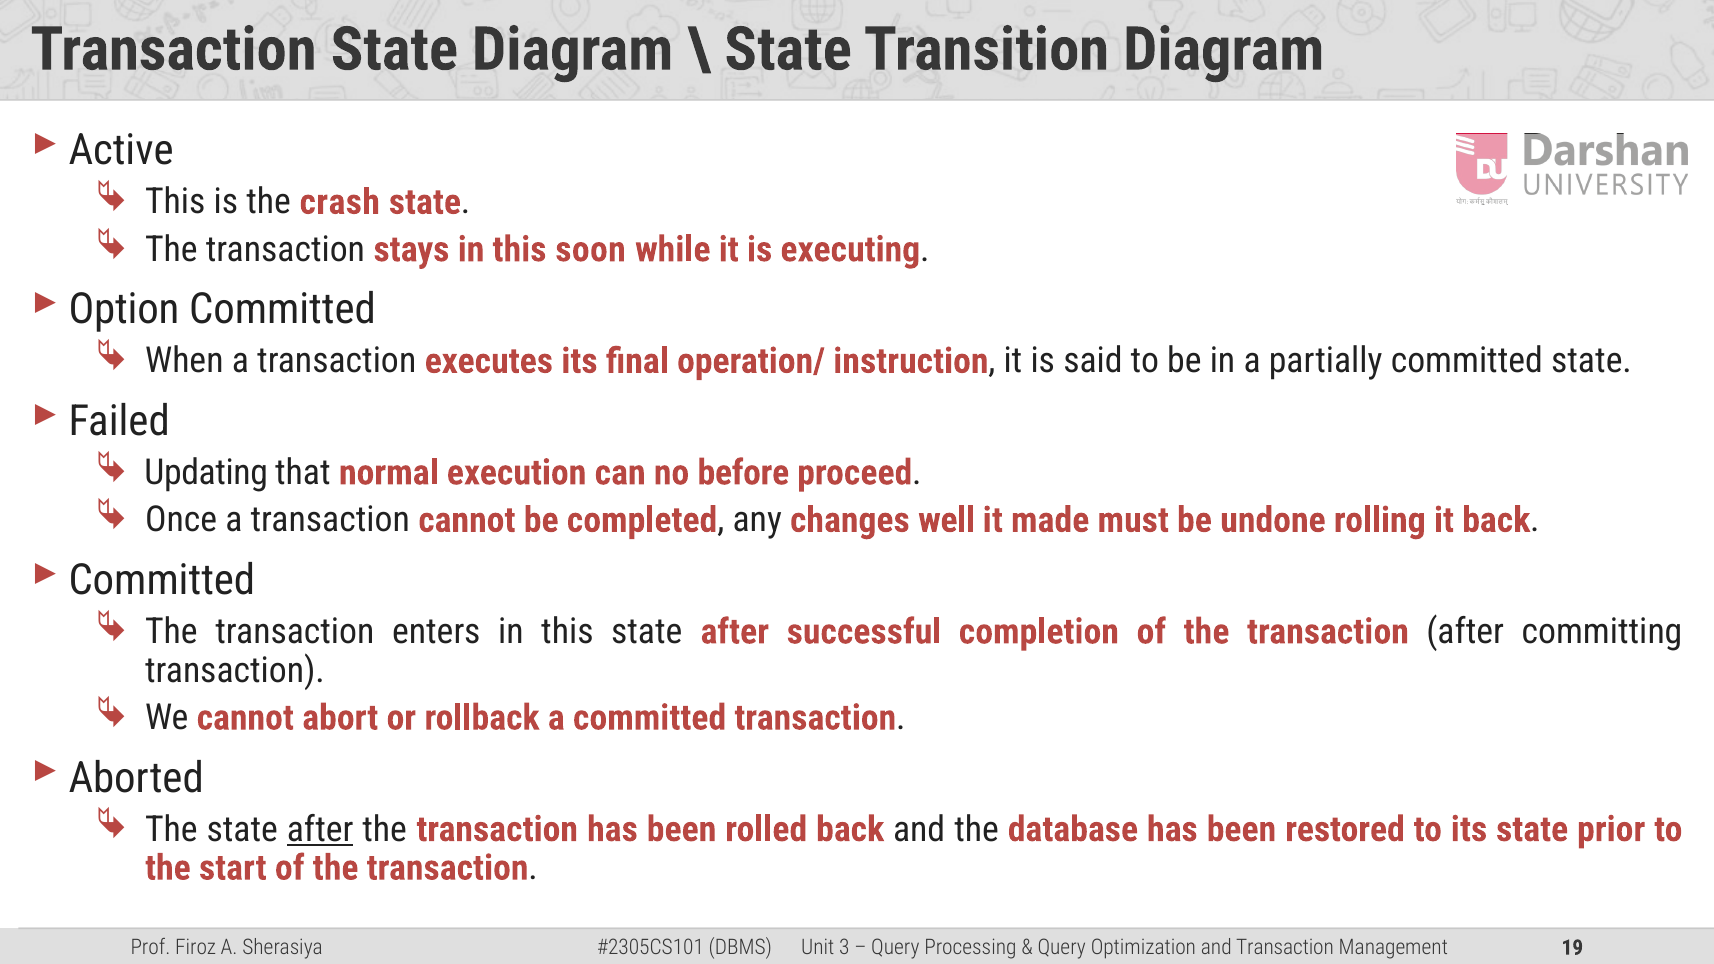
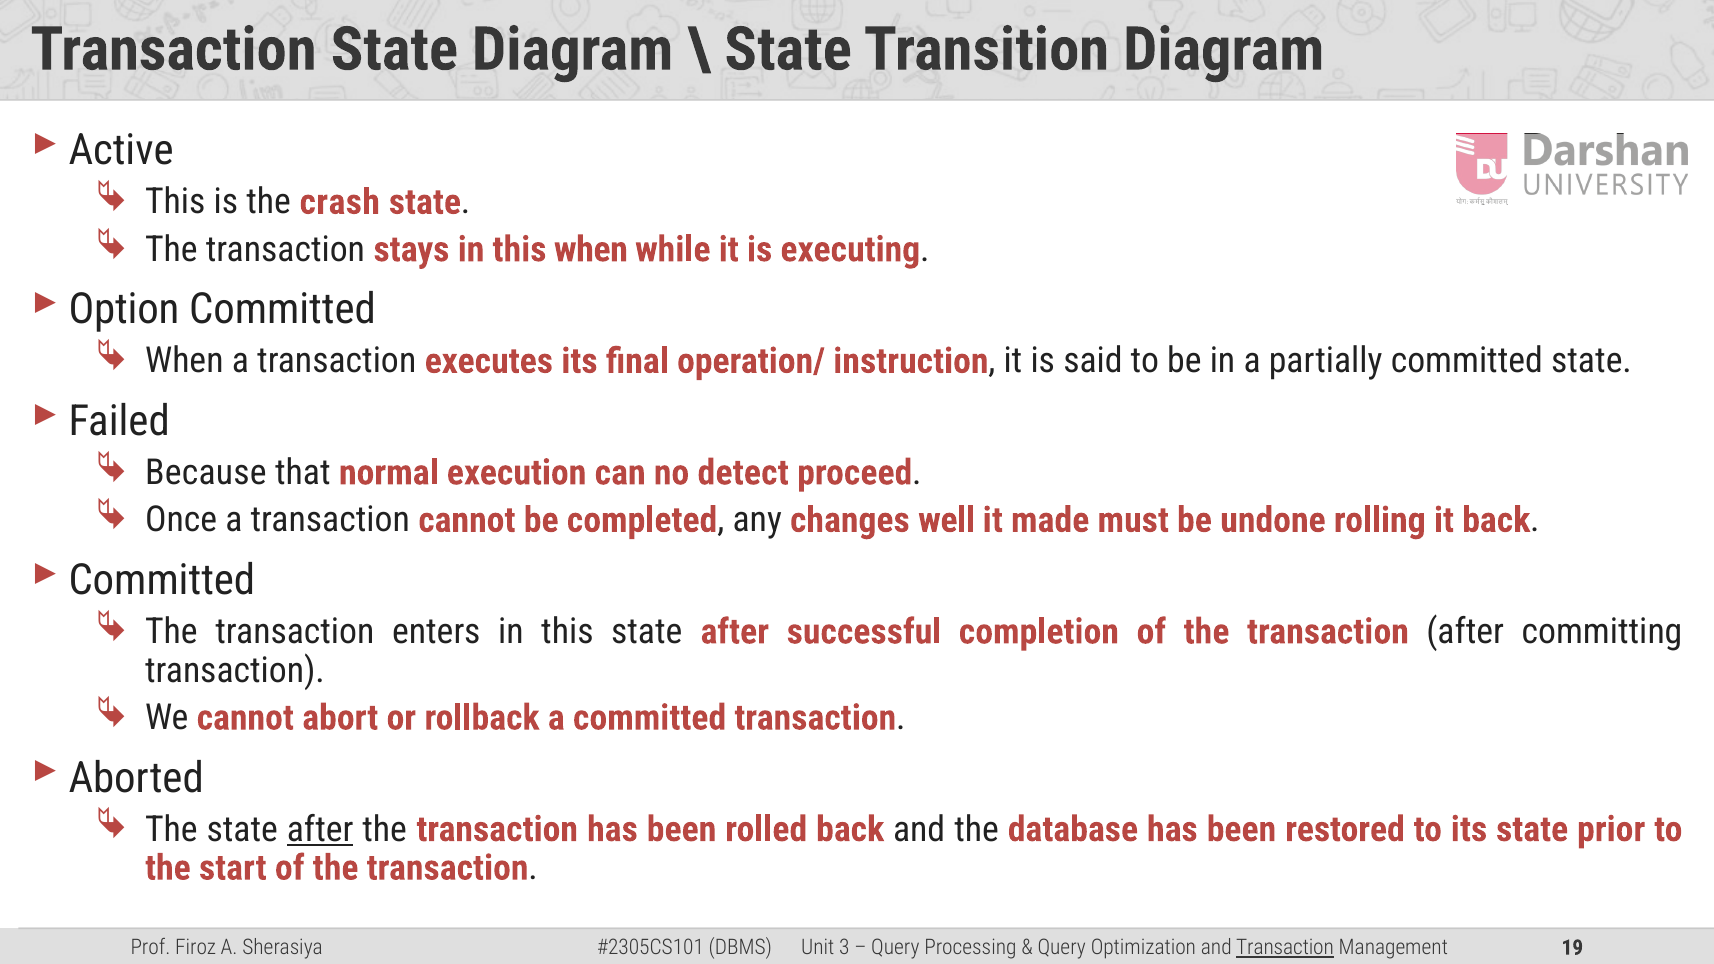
this soon: soon -> when
Updating: Updating -> Because
before: before -> detect
Transaction at (1285, 948) underline: none -> present
